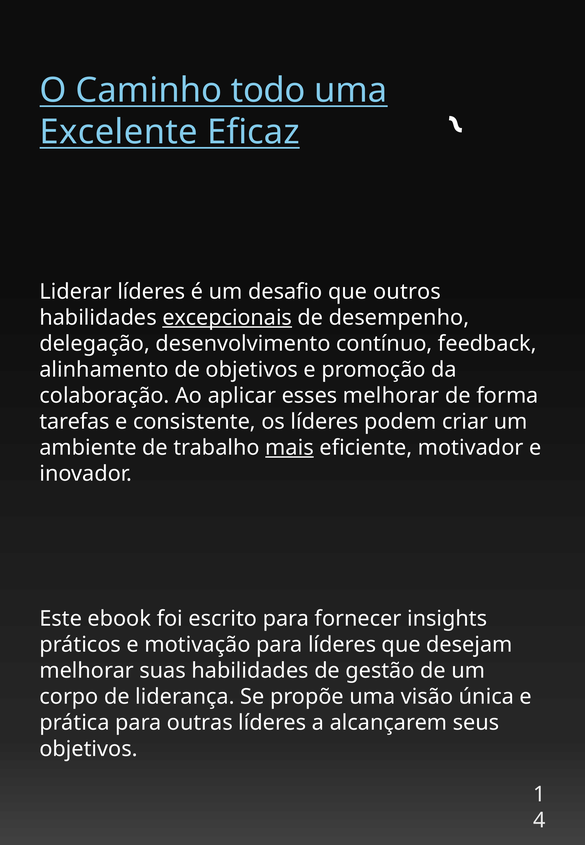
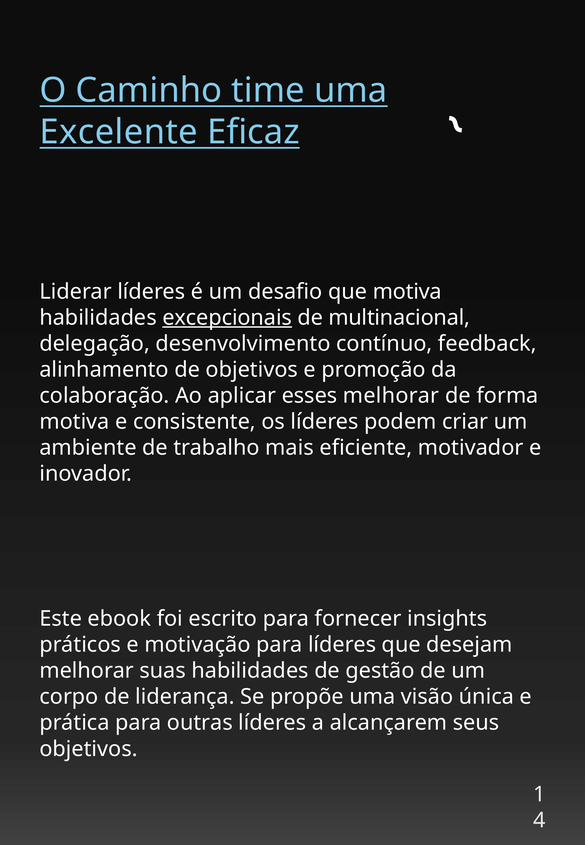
todo: todo -> time
que outros: outros -> motiva
desempenho: desempenho -> multinacional
tarefas at (75, 422): tarefas -> motiva
mais underline: present -> none
